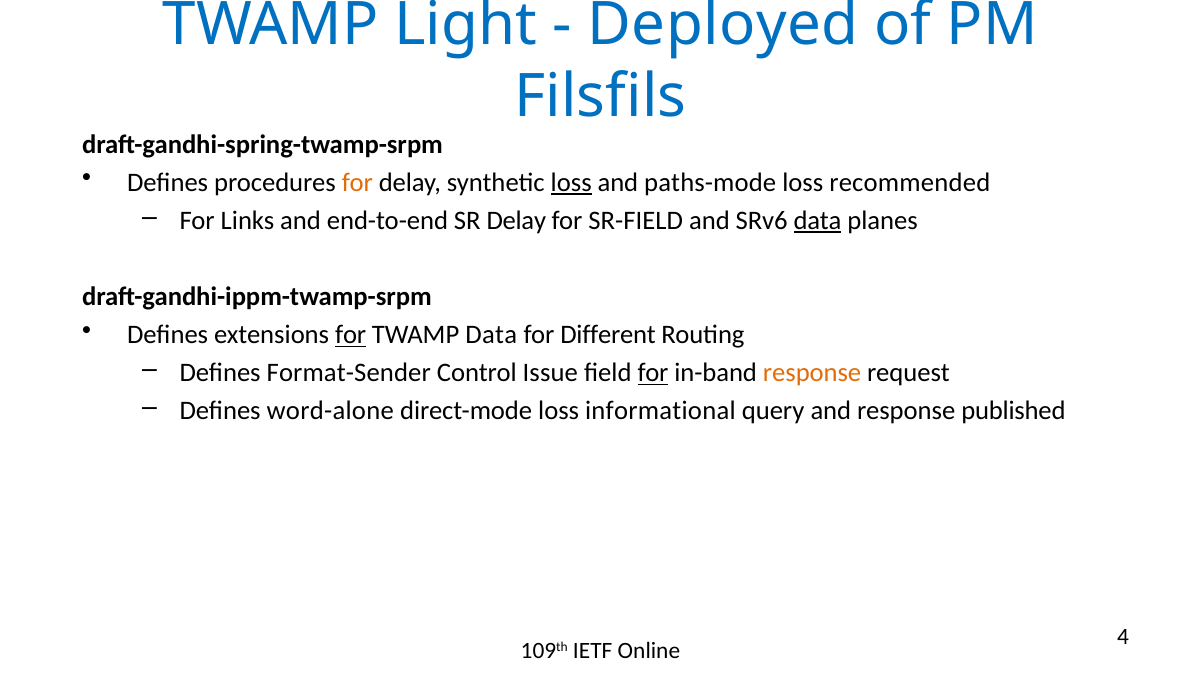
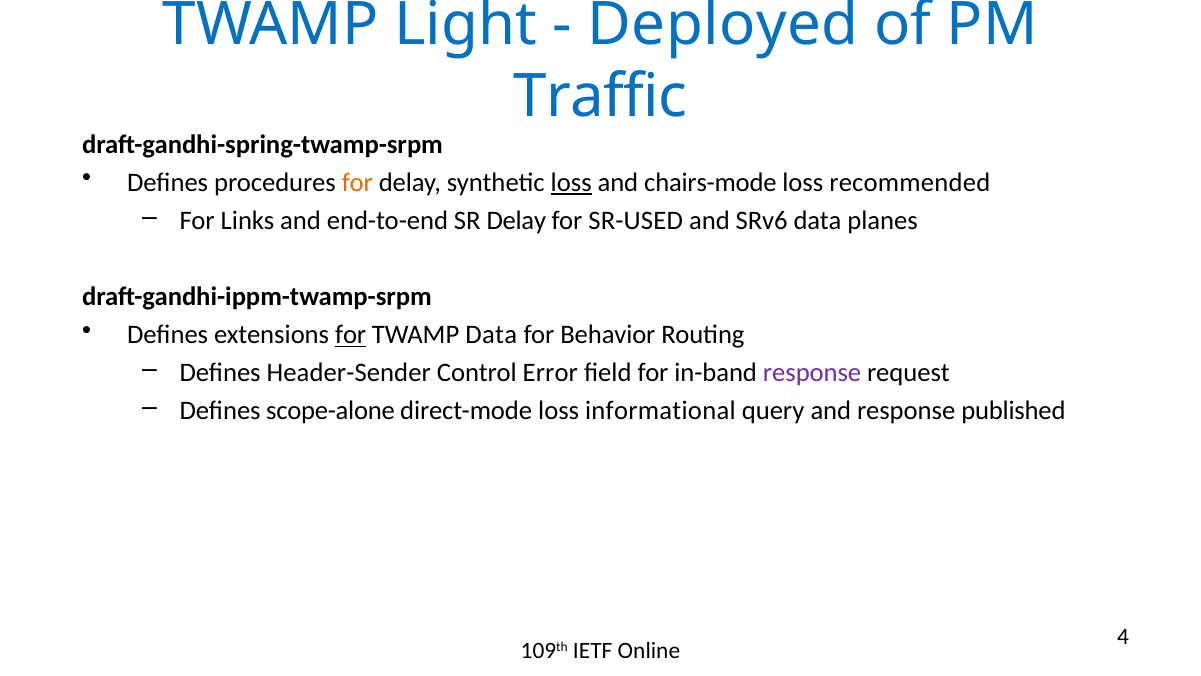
Filsfils: Filsfils -> Traffic
paths-mode: paths-mode -> chairs-mode
SR-FIELD: SR-FIELD -> SR-USED
data at (818, 221) underline: present -> none
Different: Different -> Behavior
Format-Sender: Format-Sender -> Header-Sender
Issue: Issue -> Error
for at (653, 373) underline: present -> none
response at (812, 373) colour: orange -> purple
word-alone: word-alone -> scope-alone
